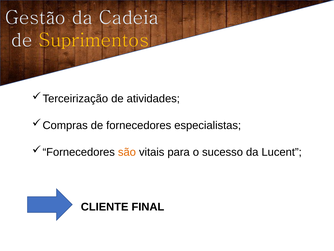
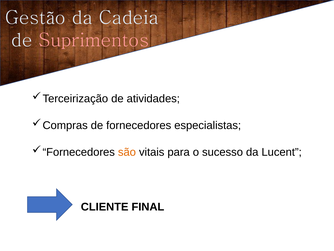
Suprimentos colour: yellow -> pink
